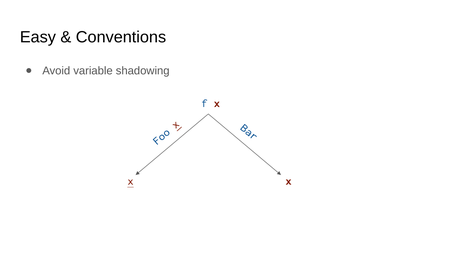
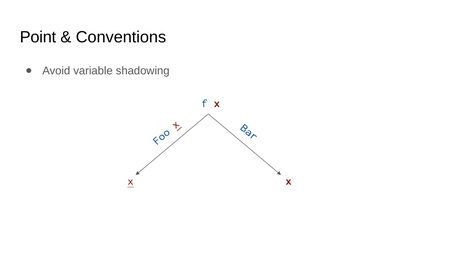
Easy: Easy -> Point
